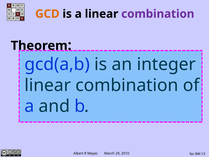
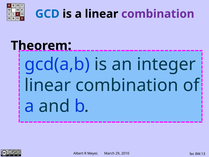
GCD colour: orange -> blue
